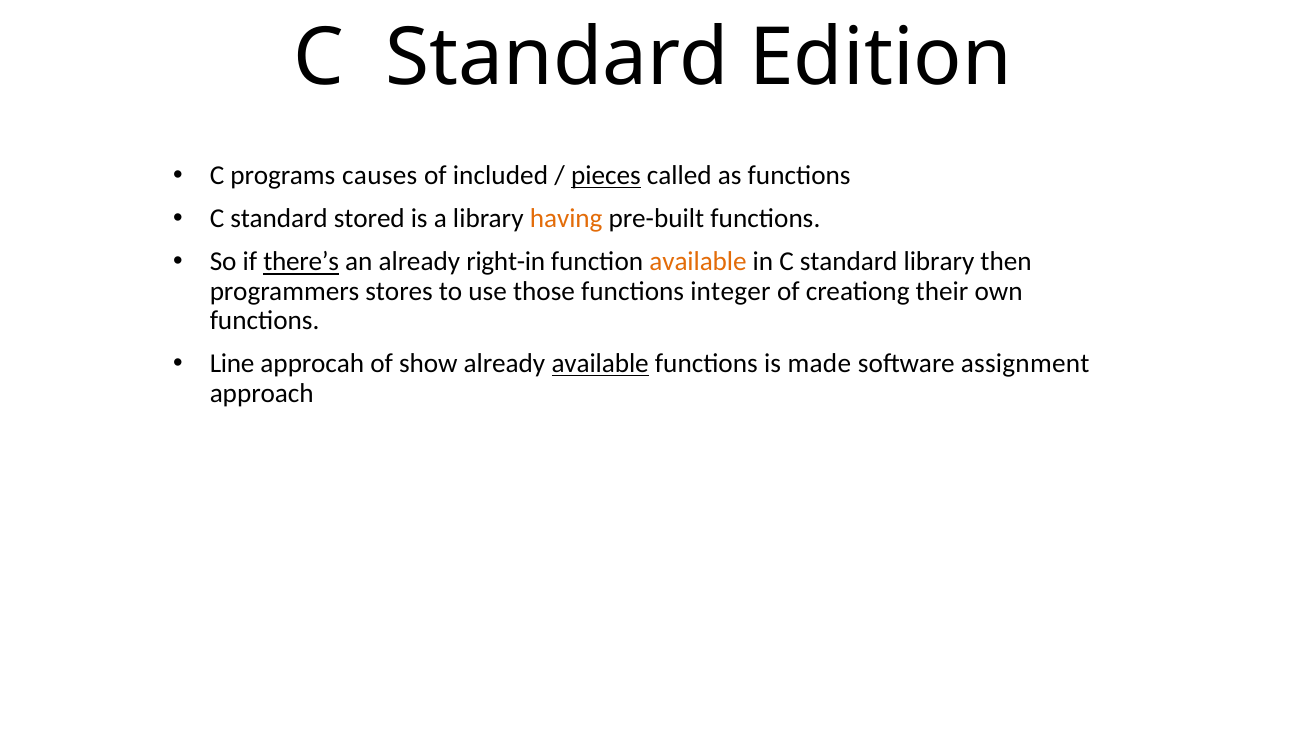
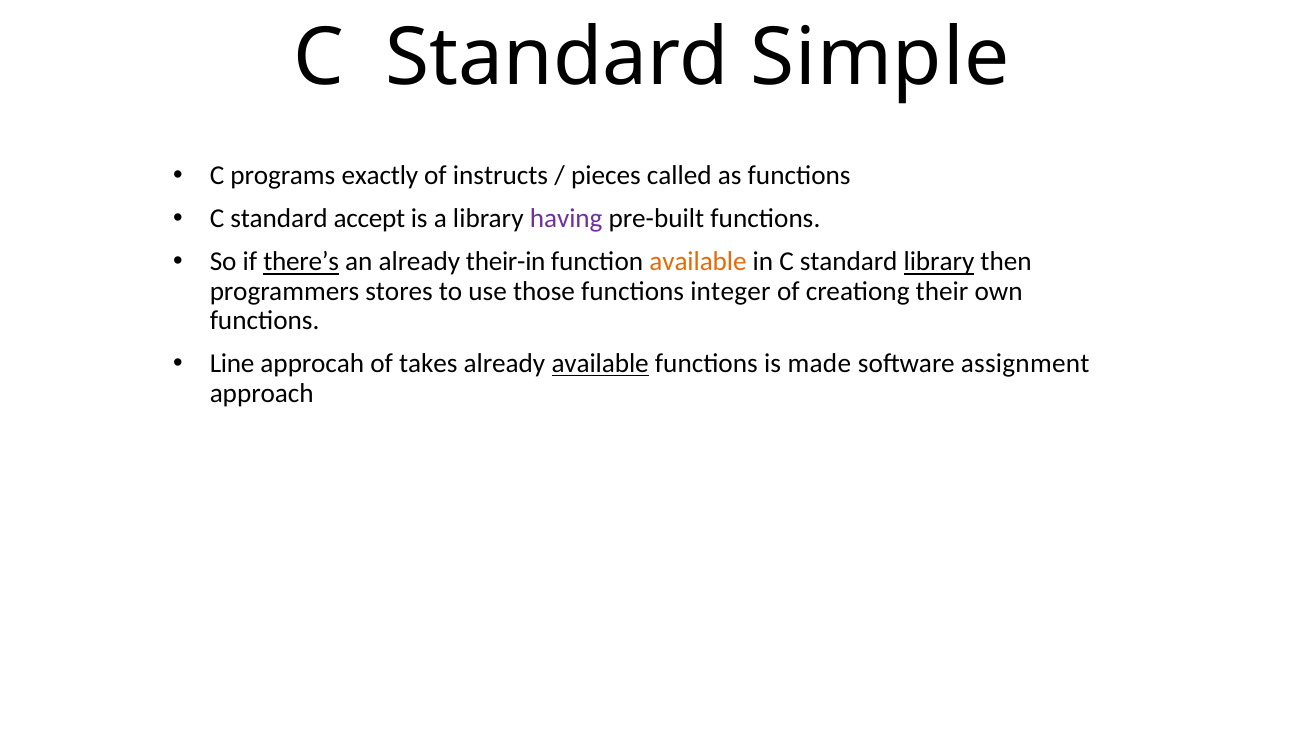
Edition: Edition -> Simple
causes: causes -> exactly
included: included -> instructs
pieces underline: present -> none
stored: stored -> accept
having colour: orange -> purple
right-in: right-in -> their-in
library at (939, 262) underline: none -> present
show: show -> takes
